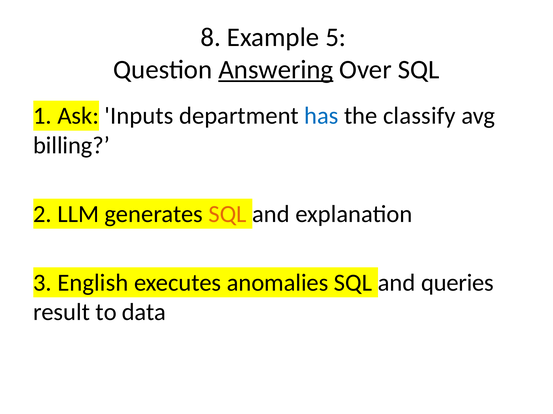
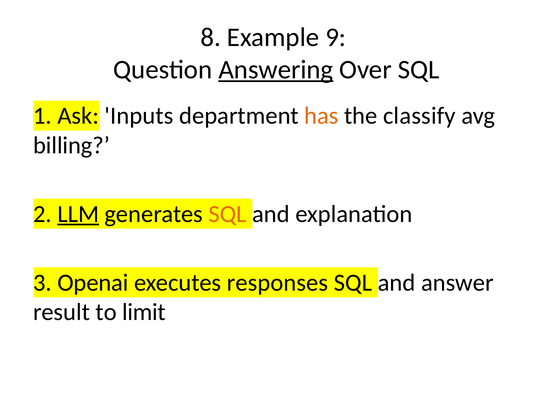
5: 5 -> 9
has colour: blue -> orange
LLM underline: none -> present
English: English -> Openai
anomalies: anomalies -> responses
queries: queries -> answer
data: data -> limit
